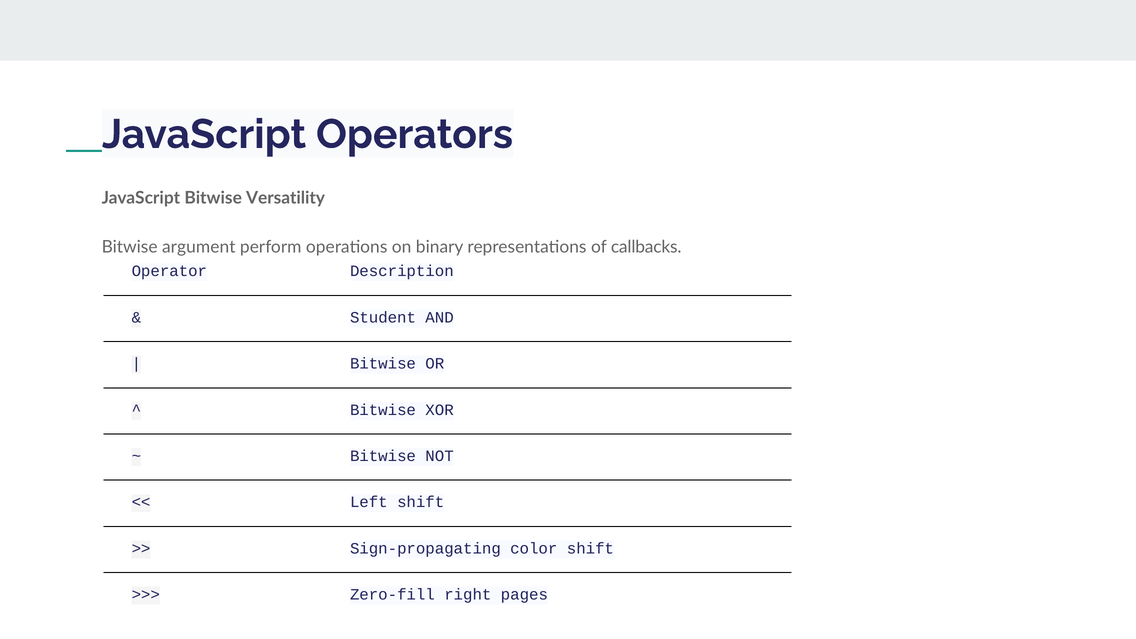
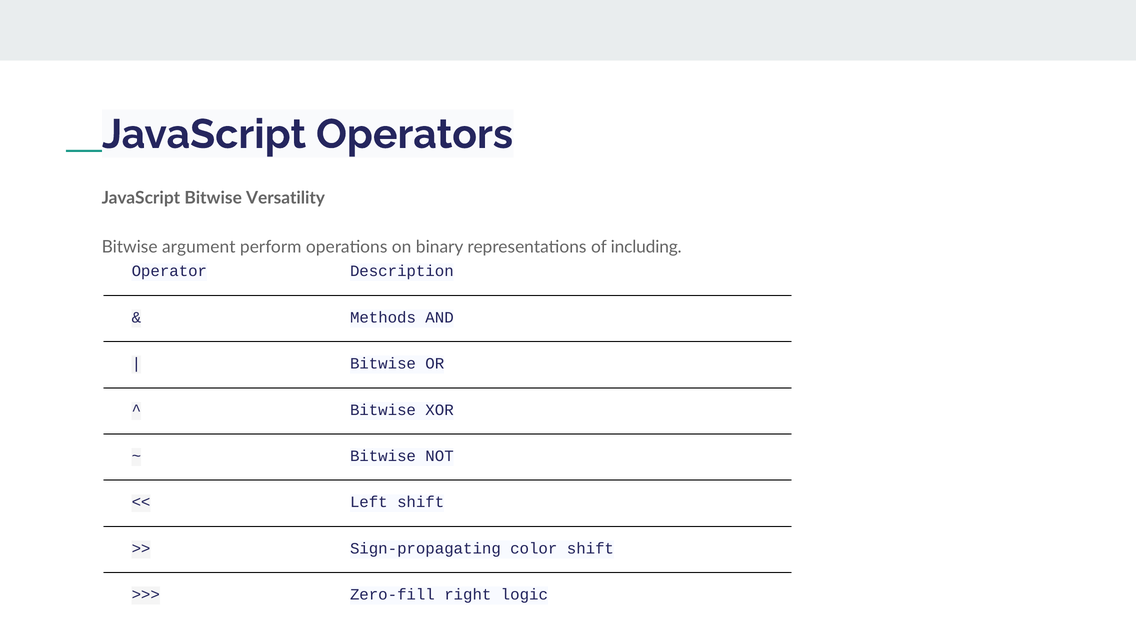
callbacks: callbacks -> including
Student: Student -> Methods
pages: pages -> logic
